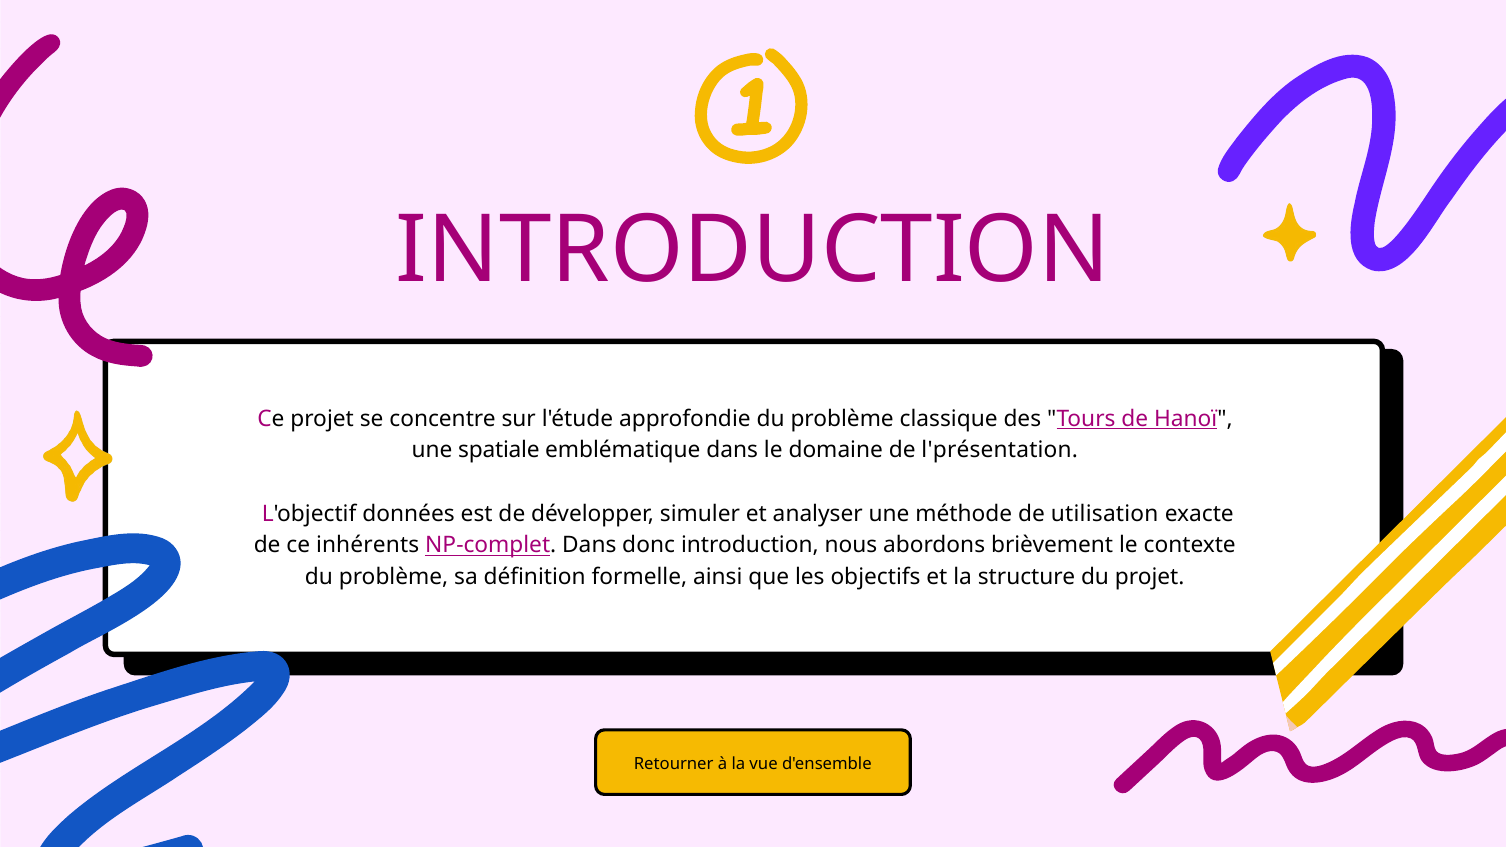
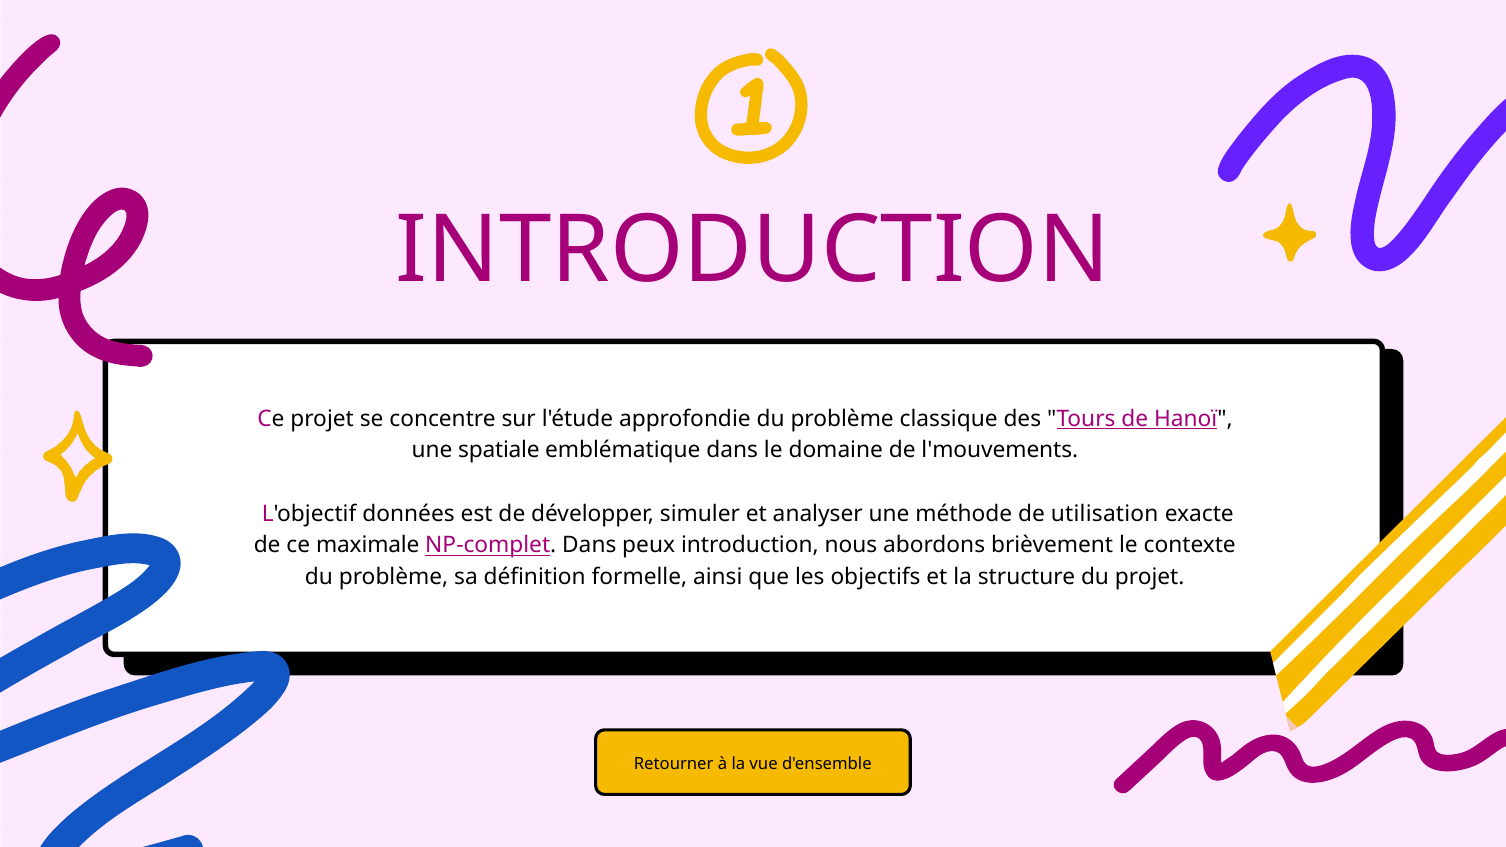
l'présentation: l'présentation -> l'mouvements
inhérents: inhérents -> maximale
donc: donc -> peux
